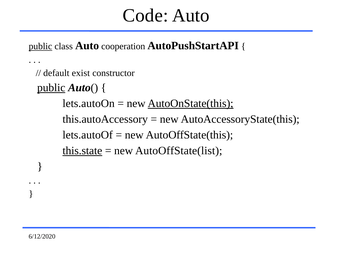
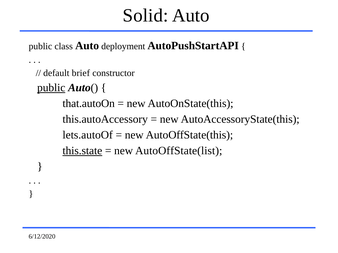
Code: Code -> Solid
public at (40, 46) underline: present -> none
cooperation: cooperation -> deployment
exist: exist -> brief
lets.autoOn: lets.autoOn -> that.autoOn
AutoOnState(this underline: present -> none
